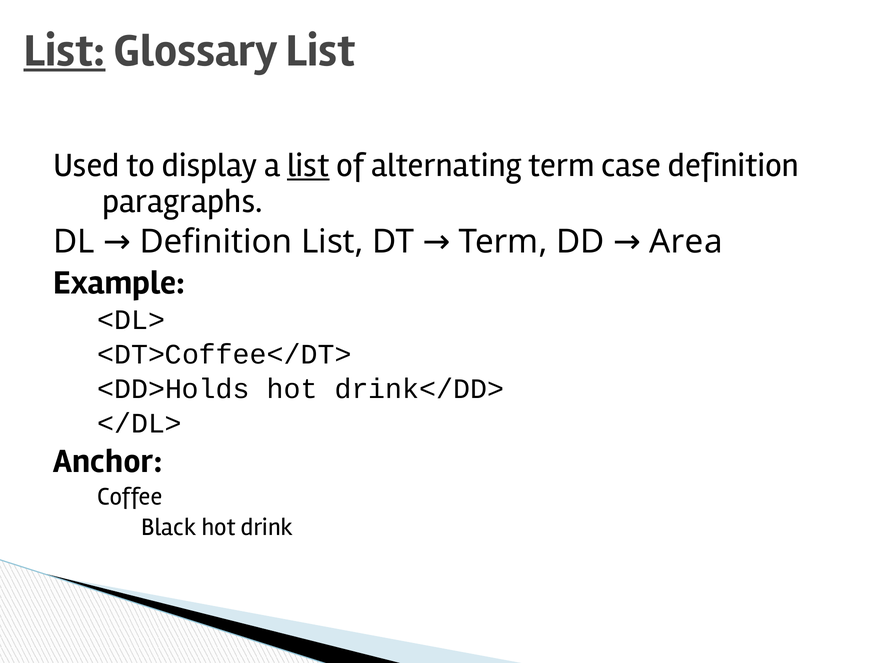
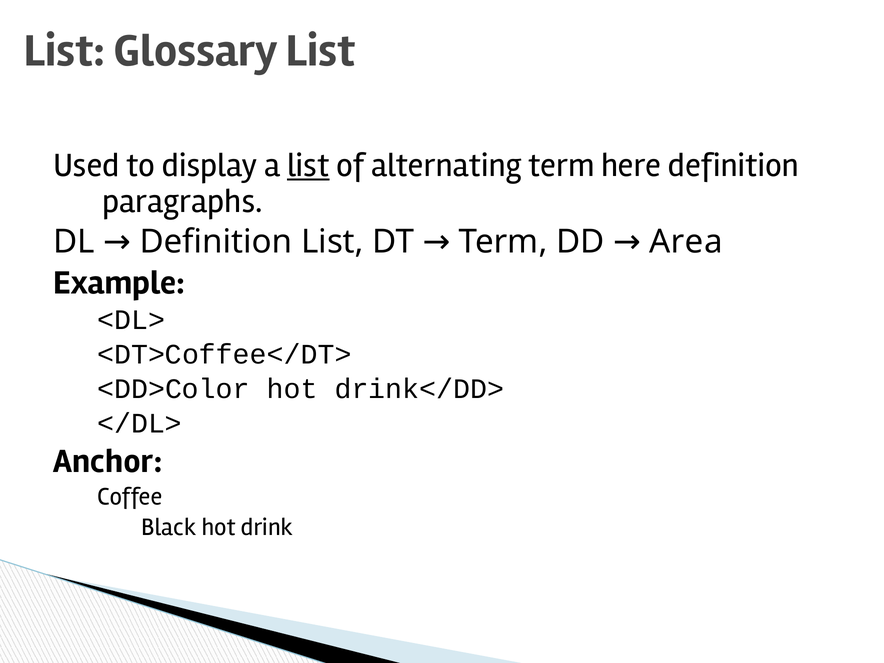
List at (64, 51) underline: present -> none
case: case -> here
<DD>Holds: <DD>Holds -> <DD>Color
